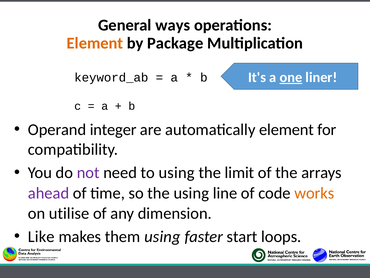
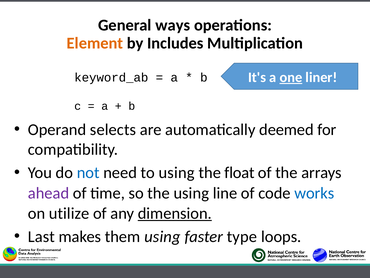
Package: Package -> Includes
integer: integer -> selects
automatically element: element -> deemed
not colour: purple -> blue
limit: limit -> float
works colour: orange -> blue
utilise: utilise -> utilize
dimension underline: none -> present
Like: Like -> Last
start: start -> type
